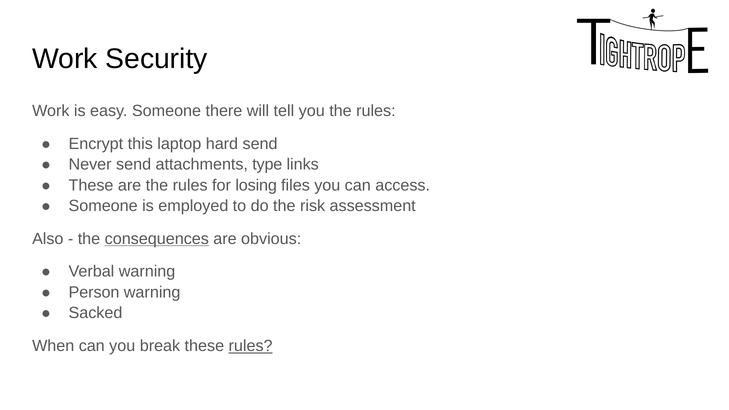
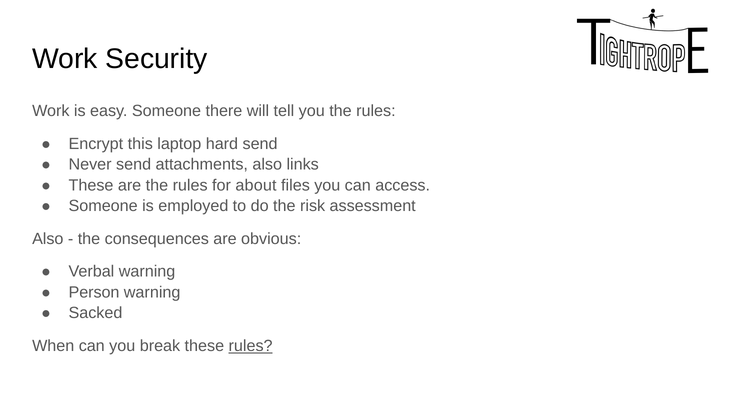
attachments type: type -> also
losing: losing -> about
consequences underline: present -> none
